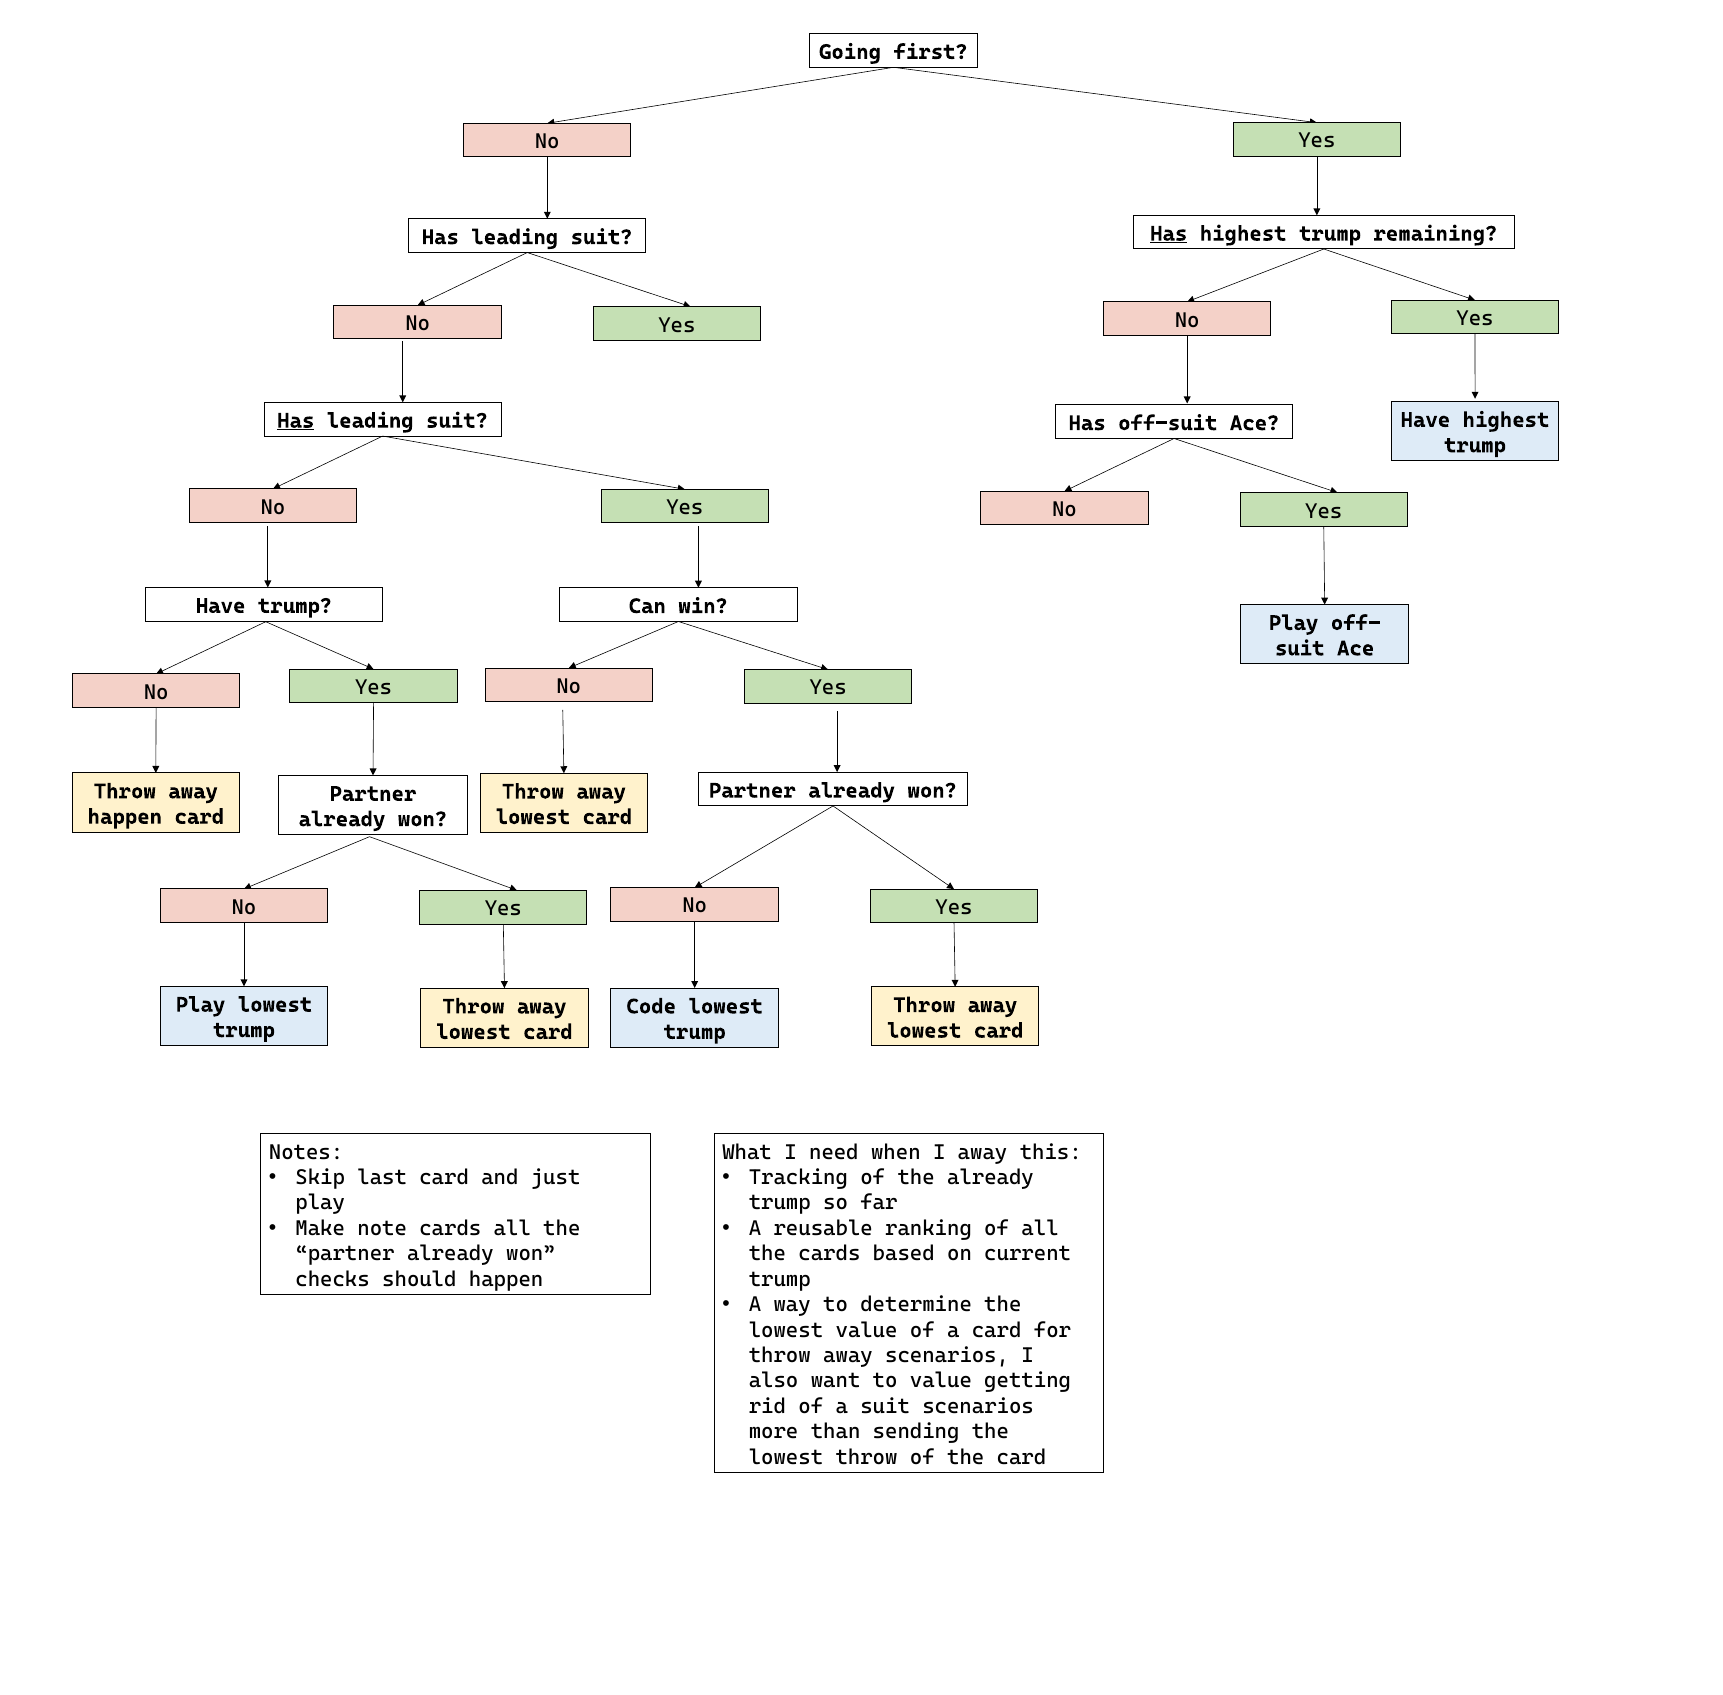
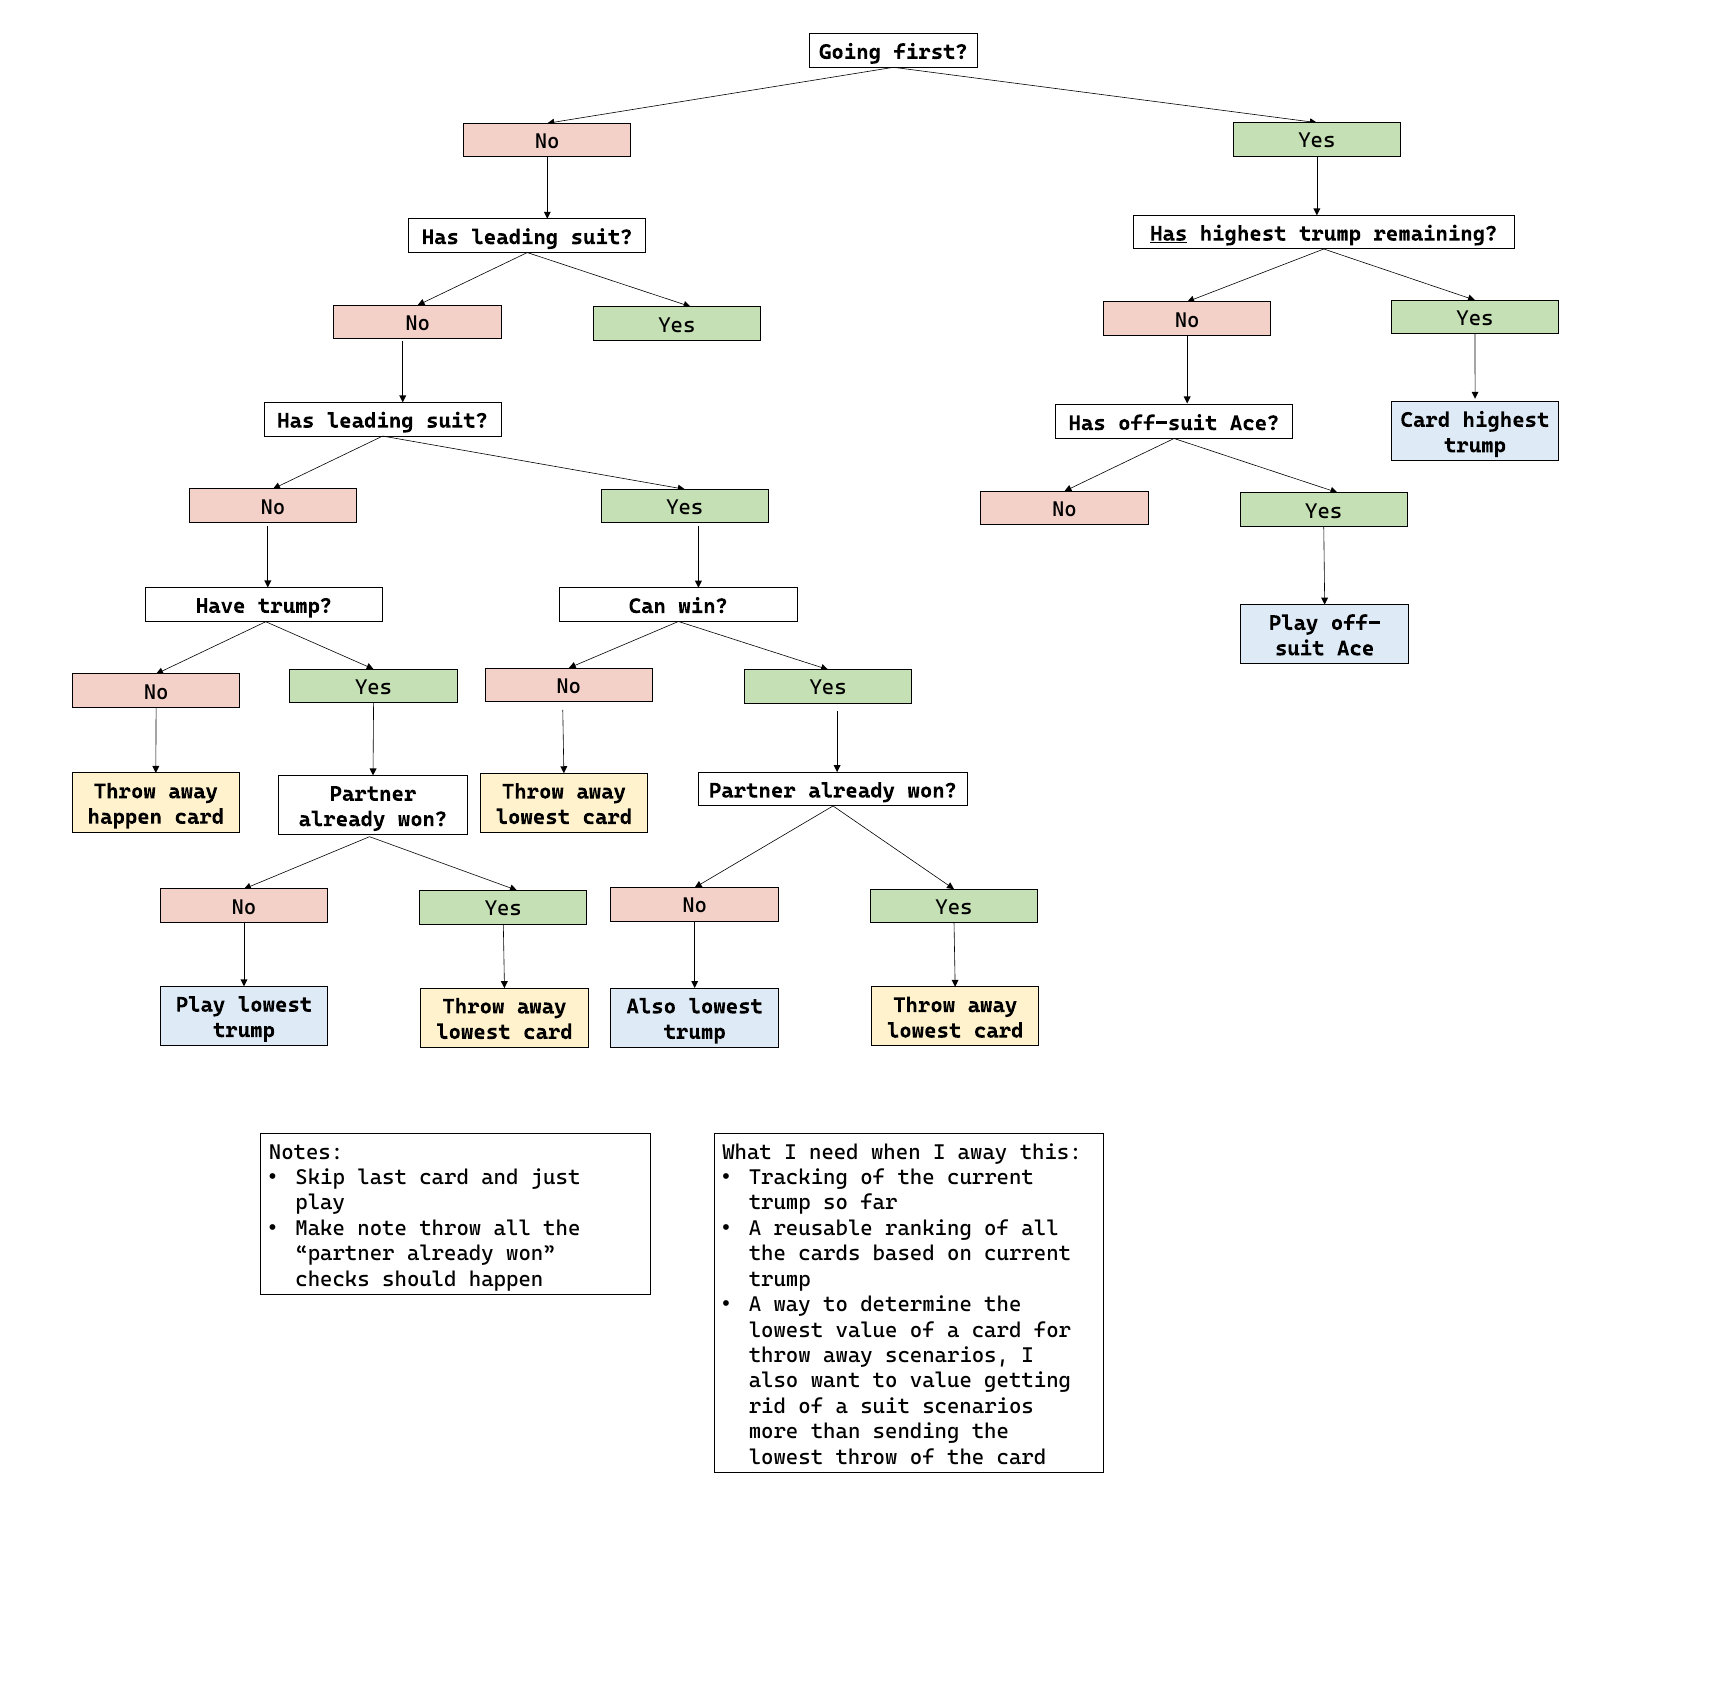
Have at (1425, 420): Have -> Card
Has at (296, 421) underline: present -> none
Code at (651, 1006): Code -> Also
the already: already -> current
note cards: cards -> throw
